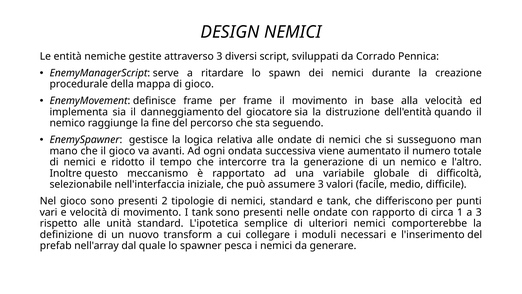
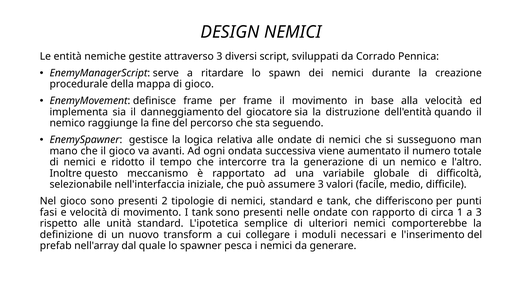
vari: vari -> fasi
